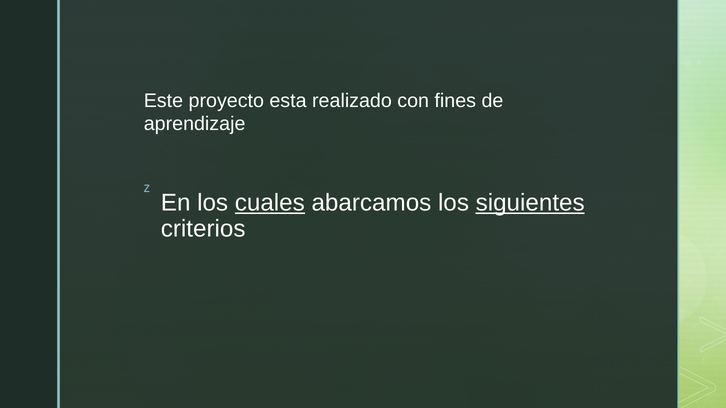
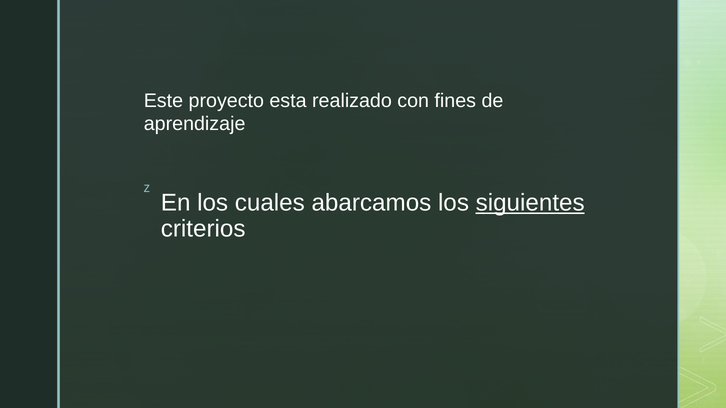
cuales underline: present -> none
